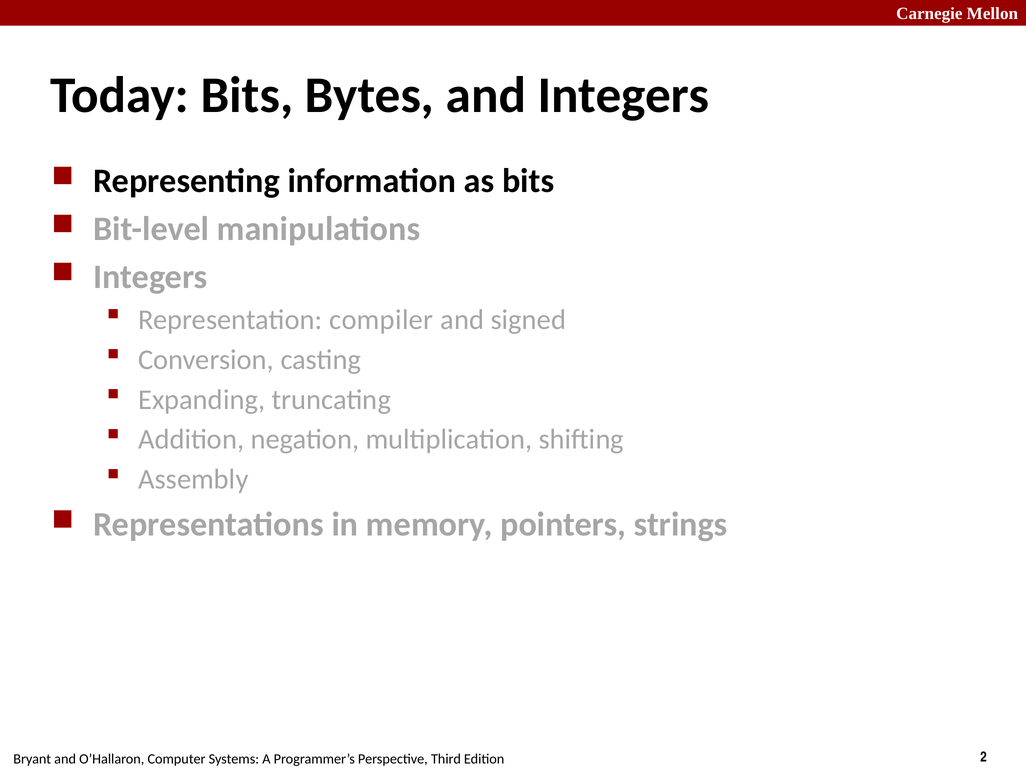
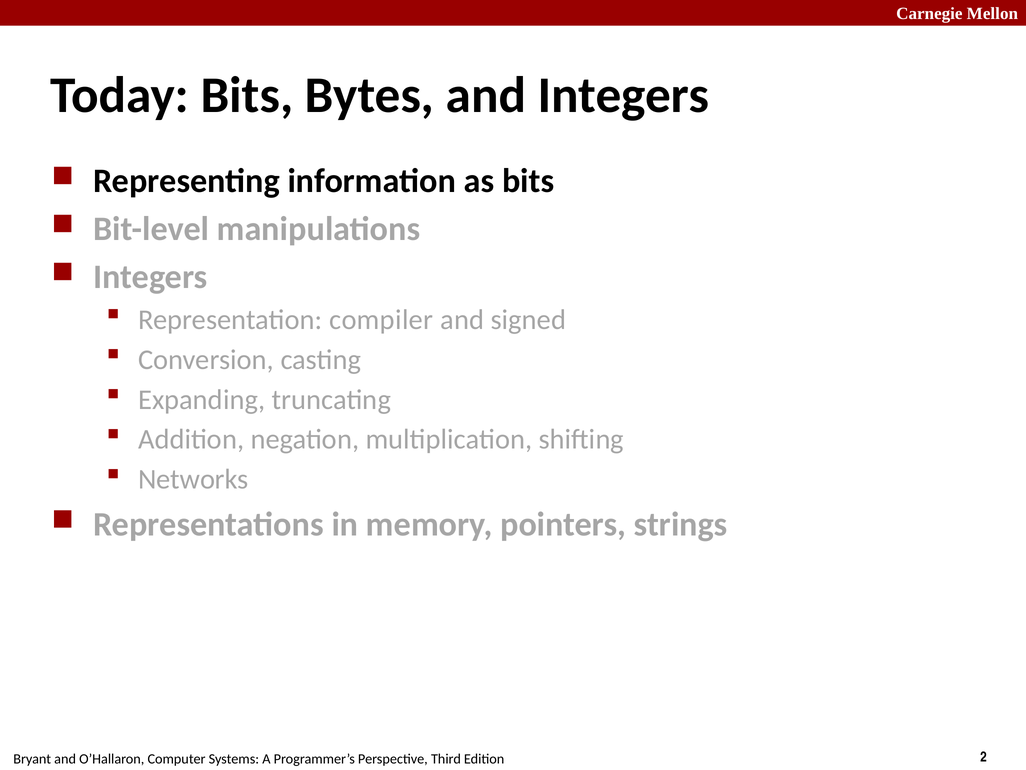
Assembly: Assembly -> Networks
